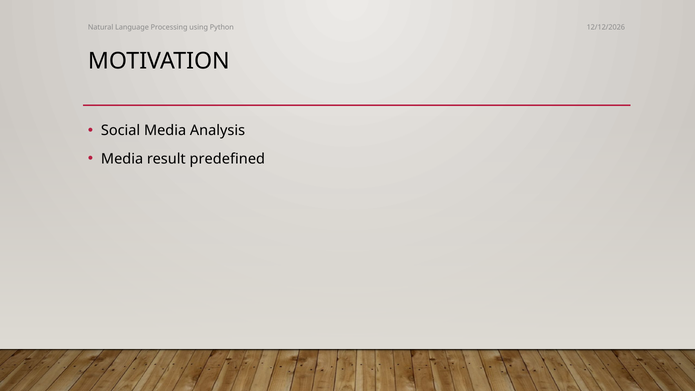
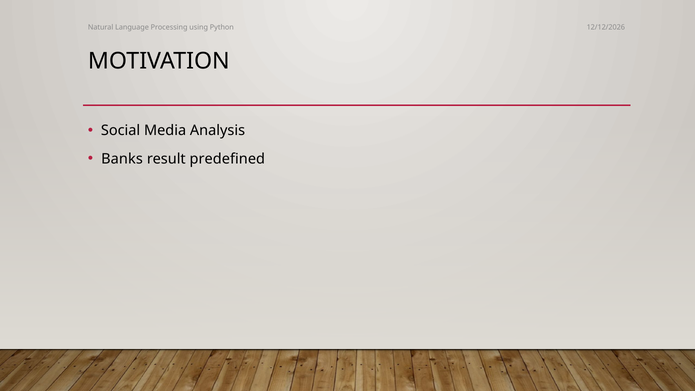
Media at (122, 159): Media -> Banks
